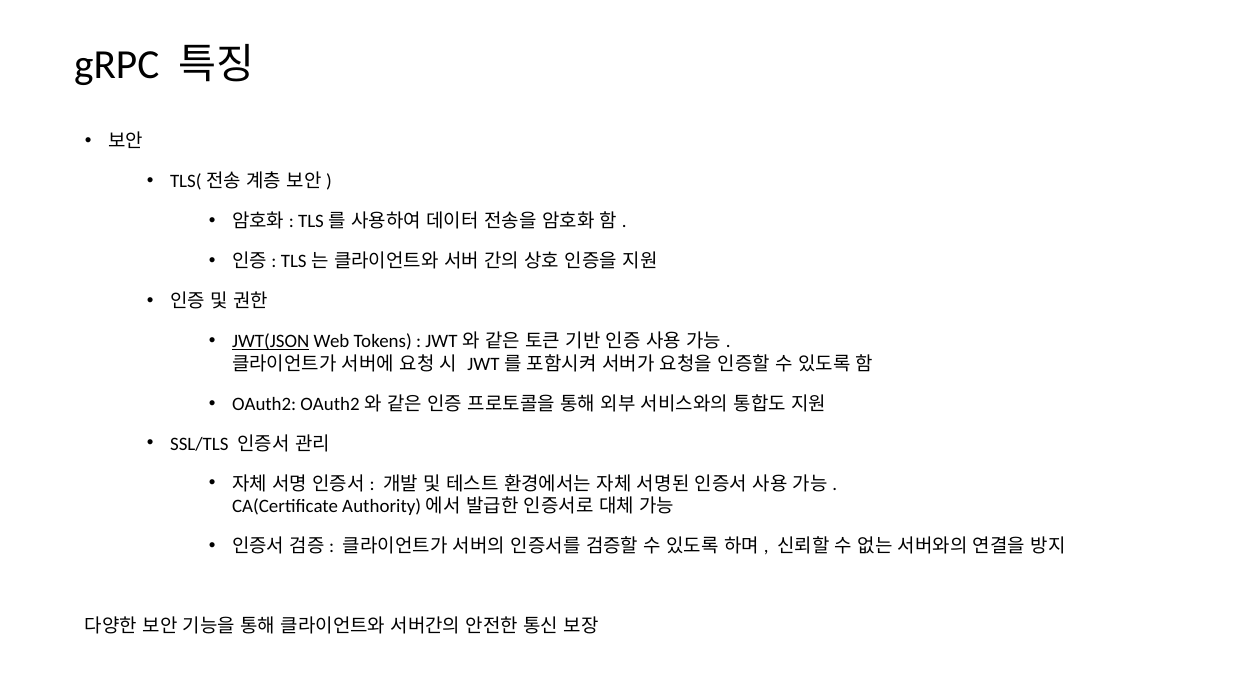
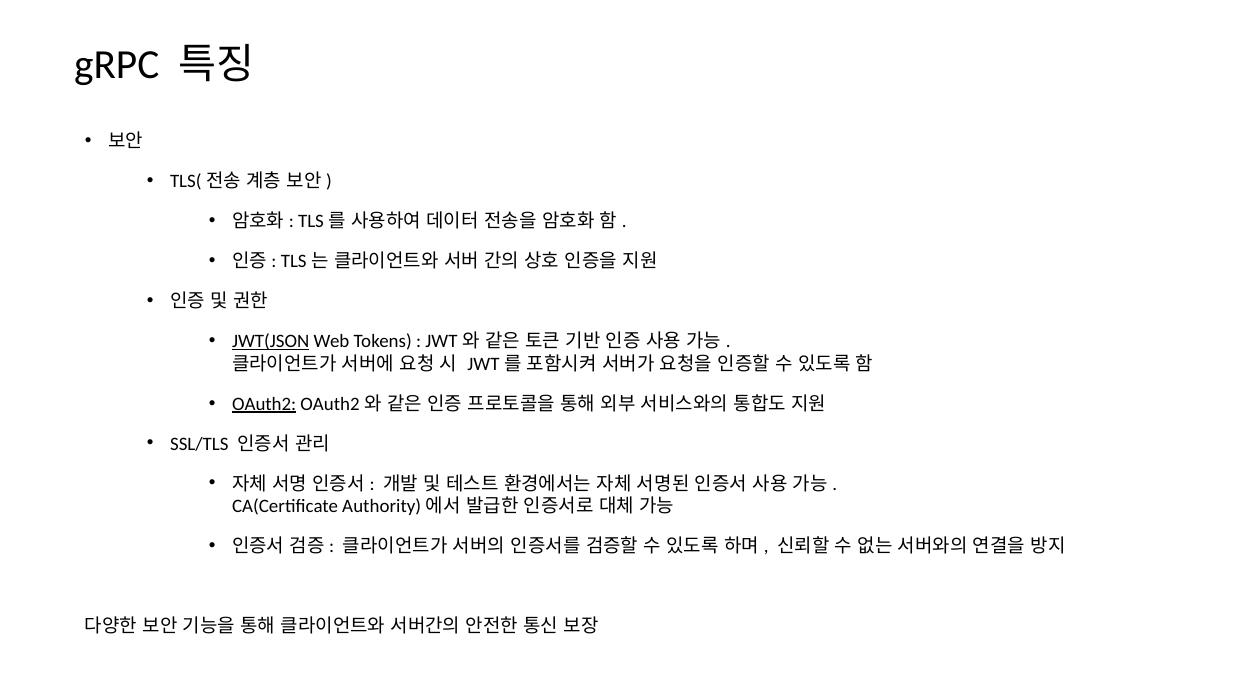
OAuth2 underline: none -> present
